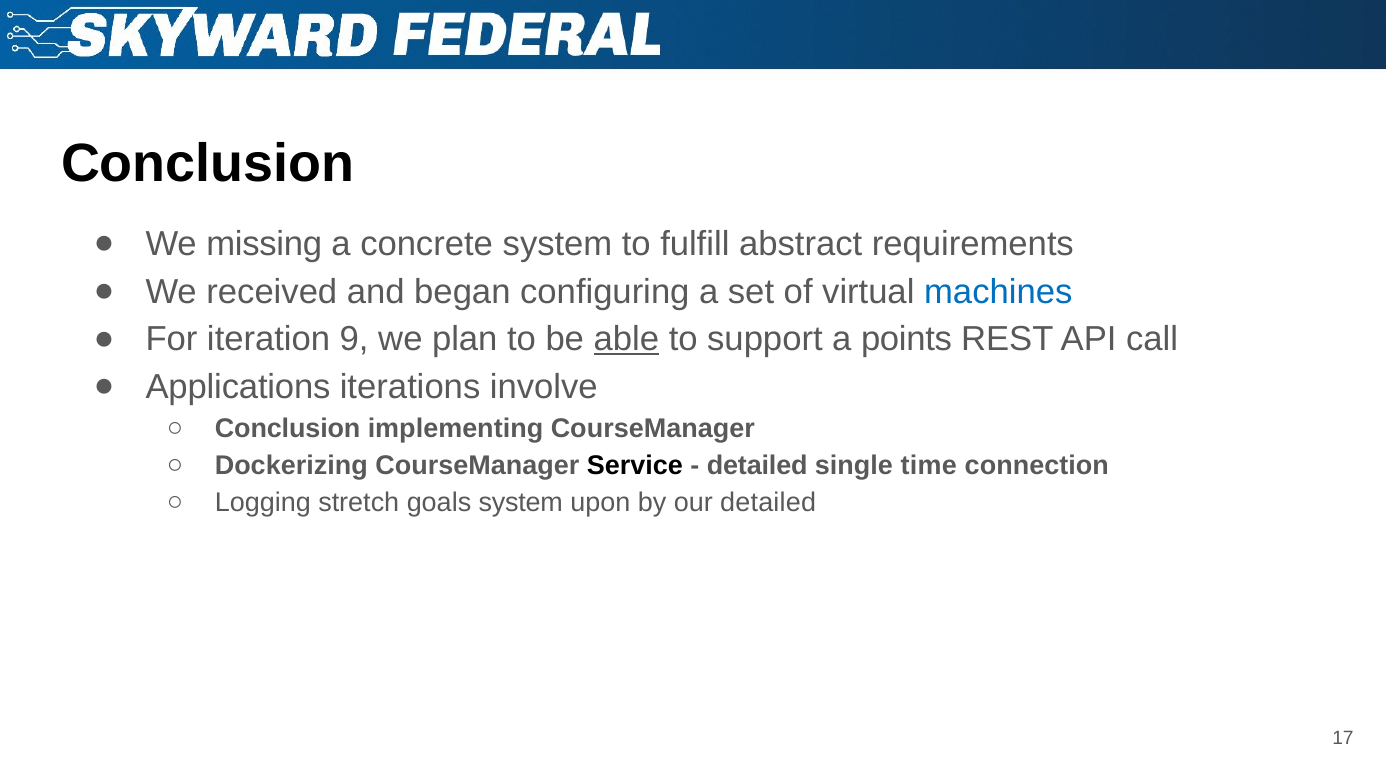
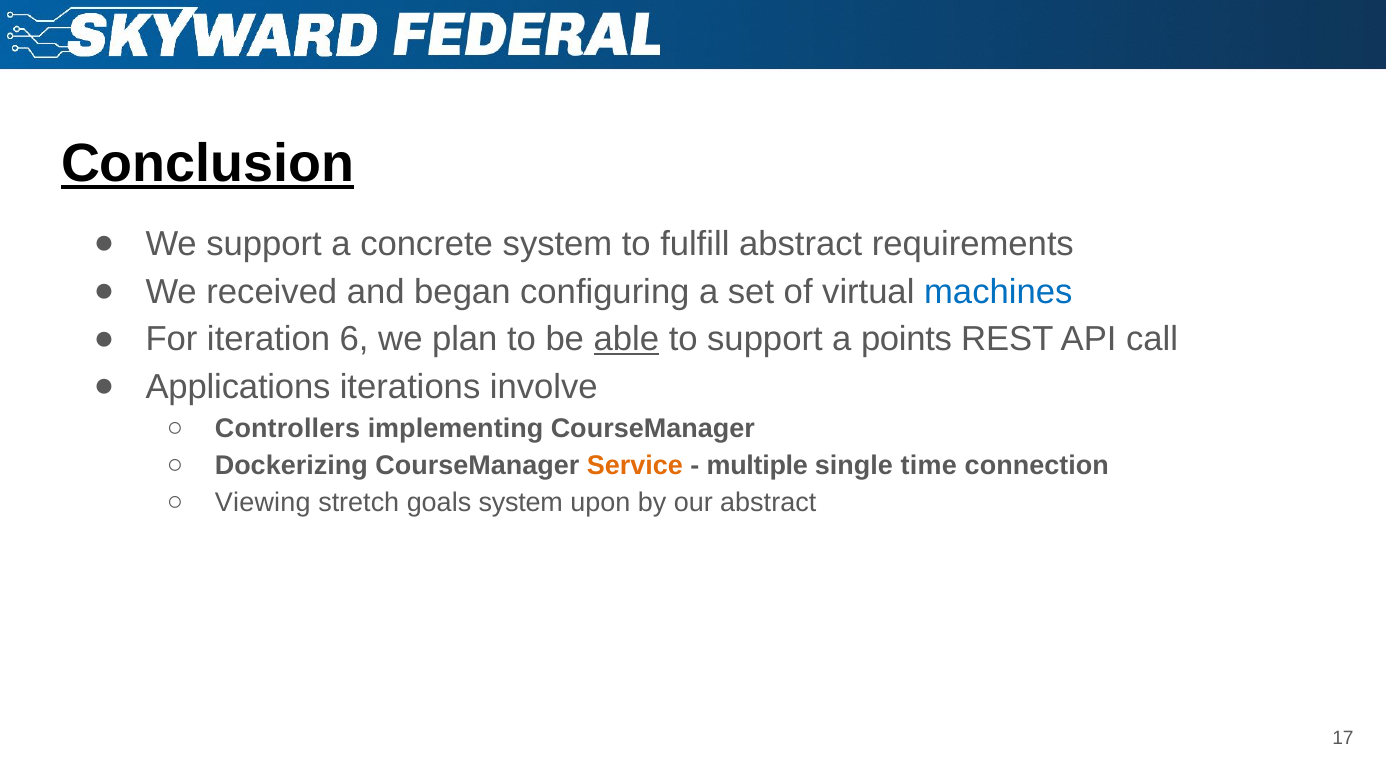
Conclusion at (208, 164) underline: none -> present
We missing: missing -> support
9: 9 -> 6
Conclusion at (288, 428): Conclusion -> Controllers
Service colour: black -> orange
detailed at (757, 466): detailed -> multiple
Logging: Logging -> Viewing
our detailed: detailed -> abstract
